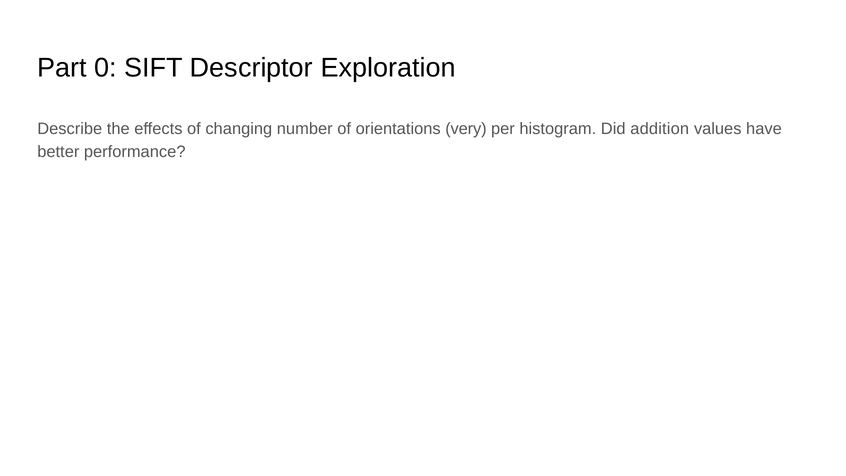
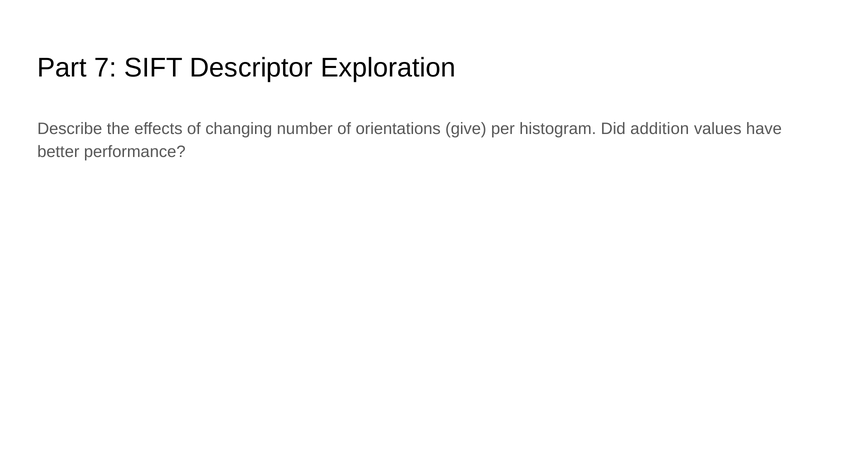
0: 0 -> 7
very: very -> give
